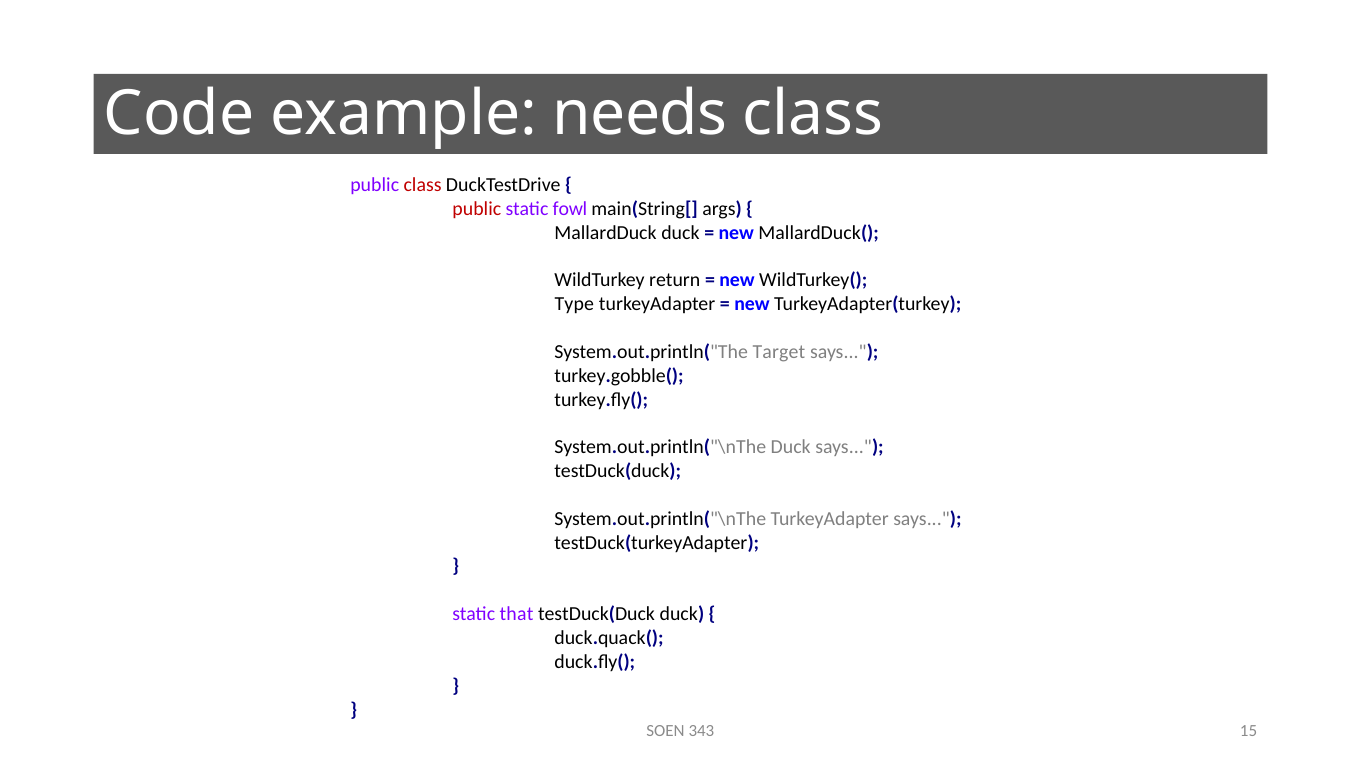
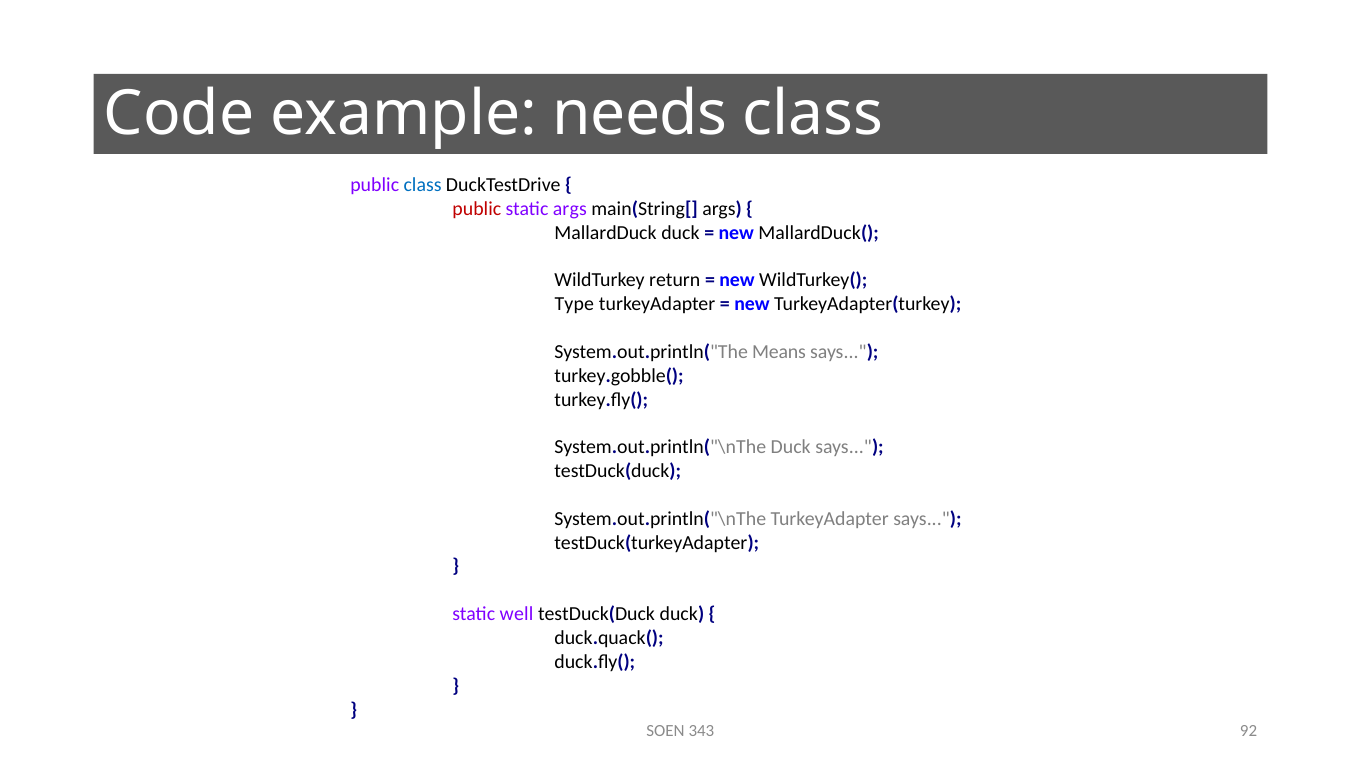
class at (423, 185) colour: red -> blue
static fowl: fowl -> args
Target: Target -> Means
that: that -> well
15: 15 -> 92
